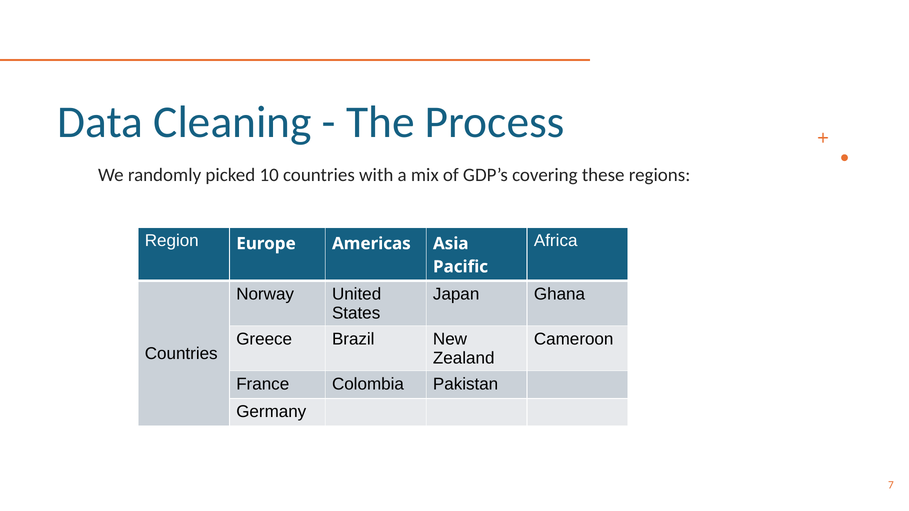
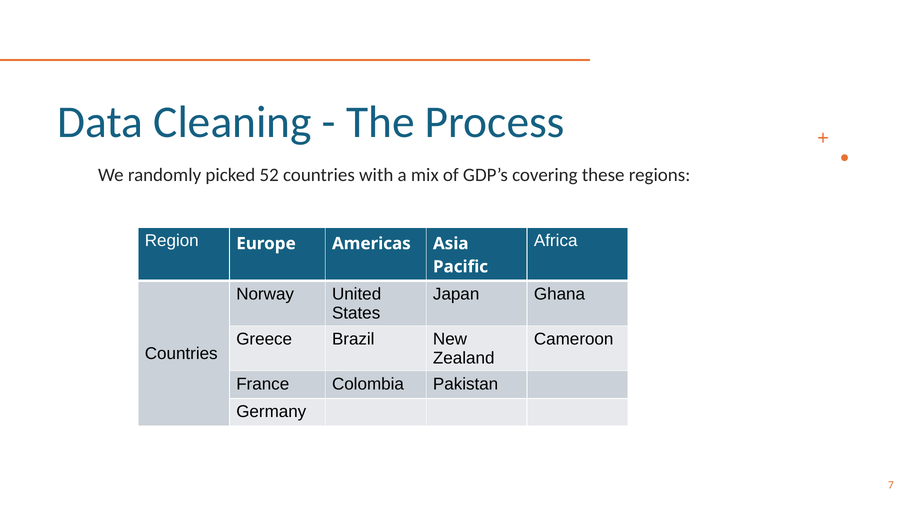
10: 10 -> 52
